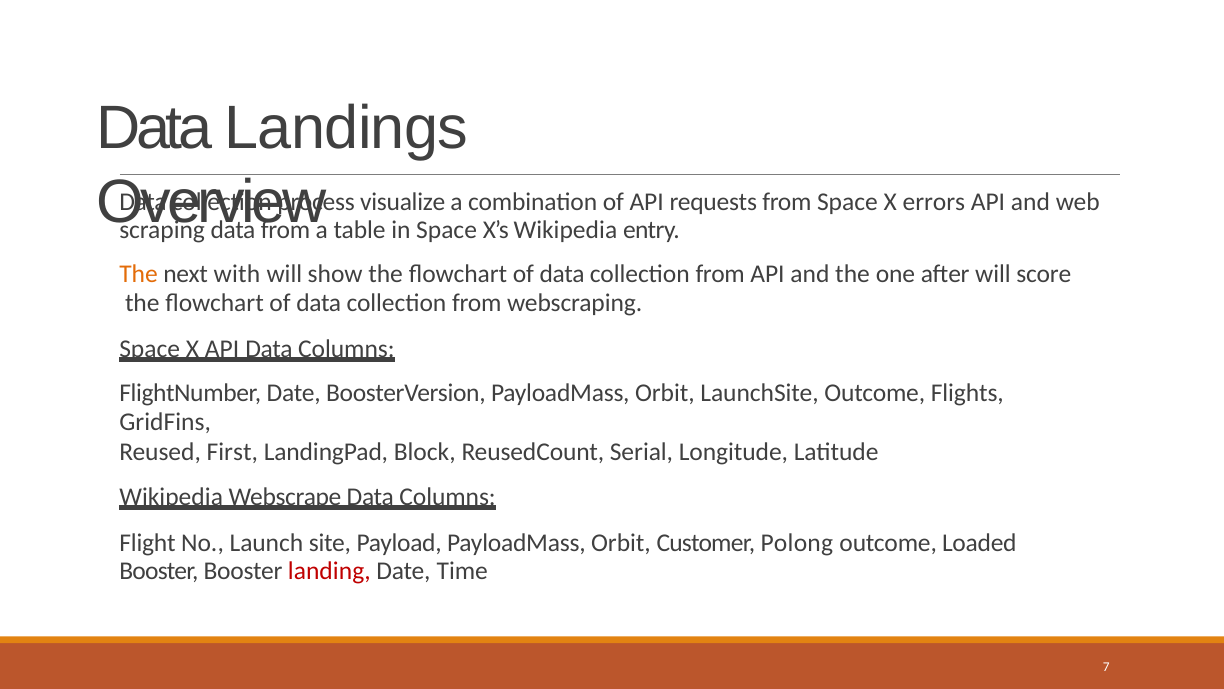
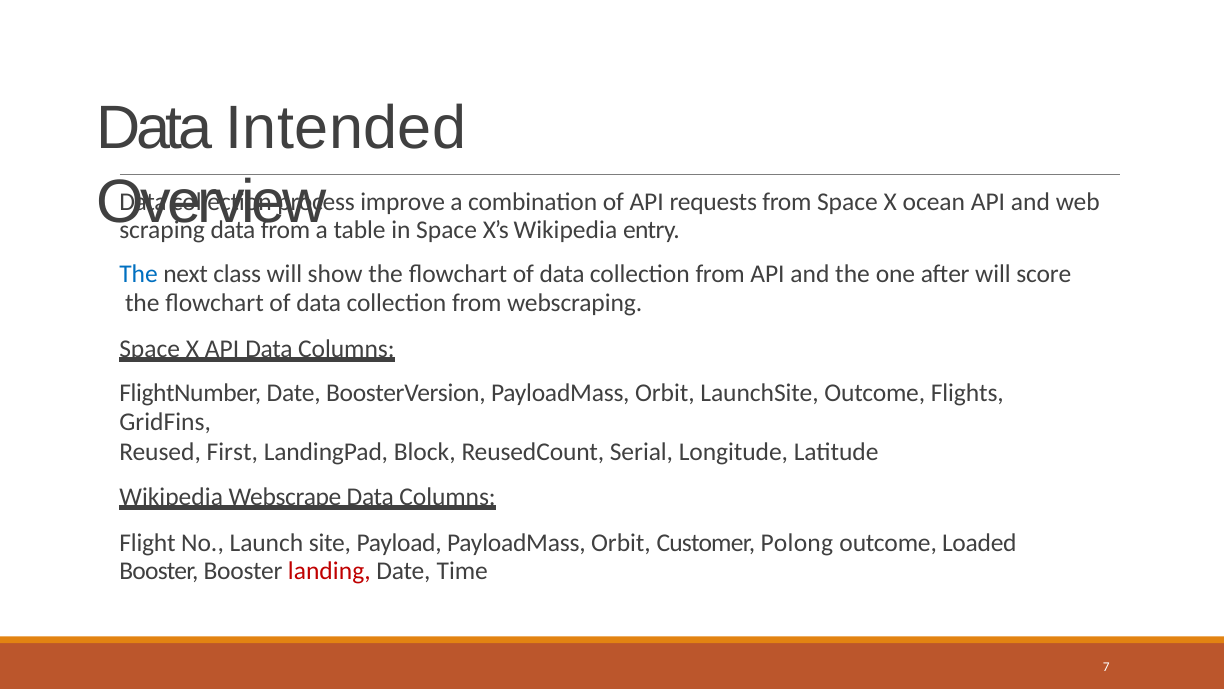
Landings: Landings -> Intended
visualize: visualize -> improve
errors: errors -> ocean
The at (139, 274) colour: orange -> blue
with: with -> class
